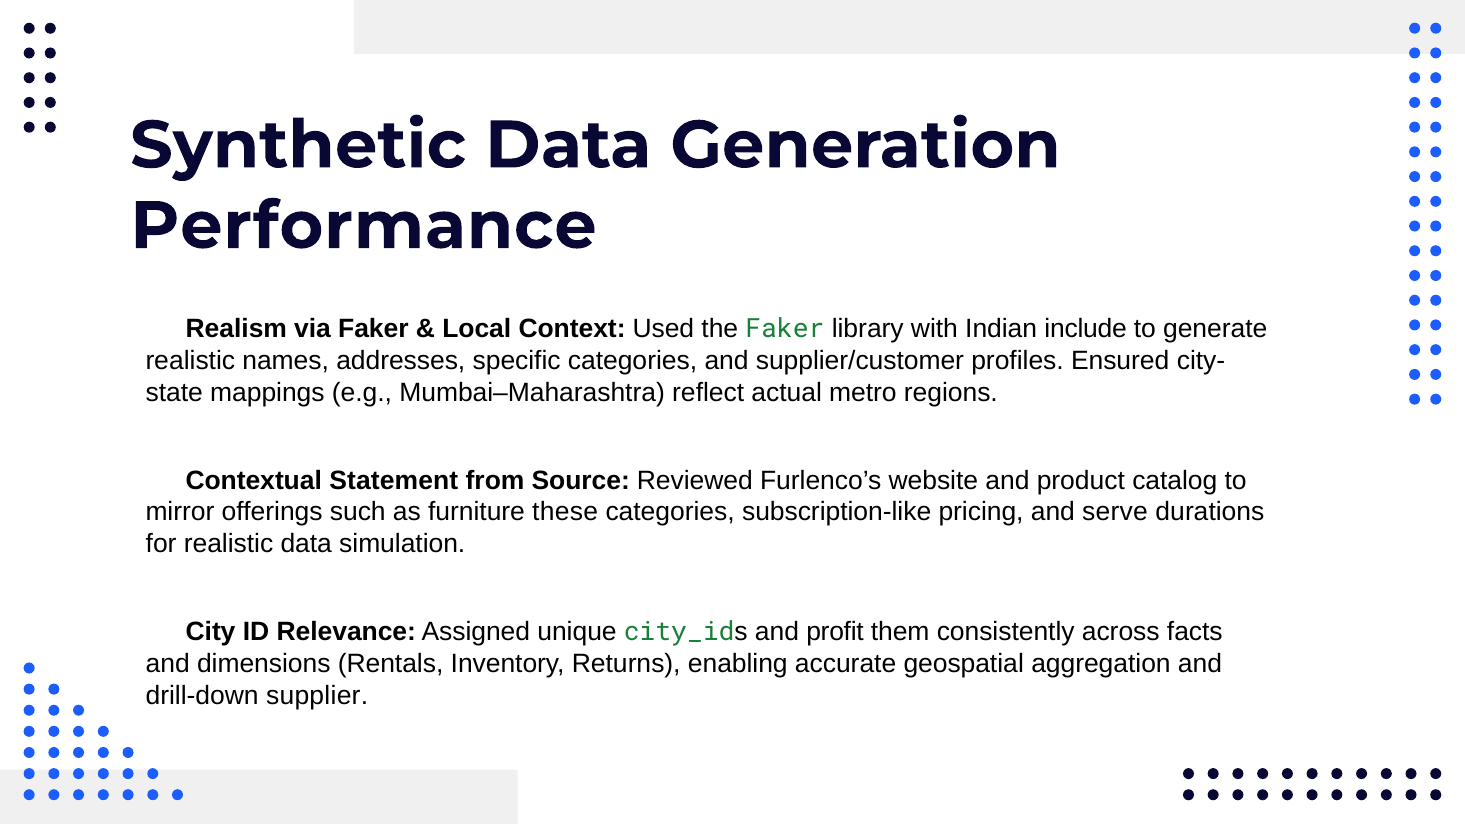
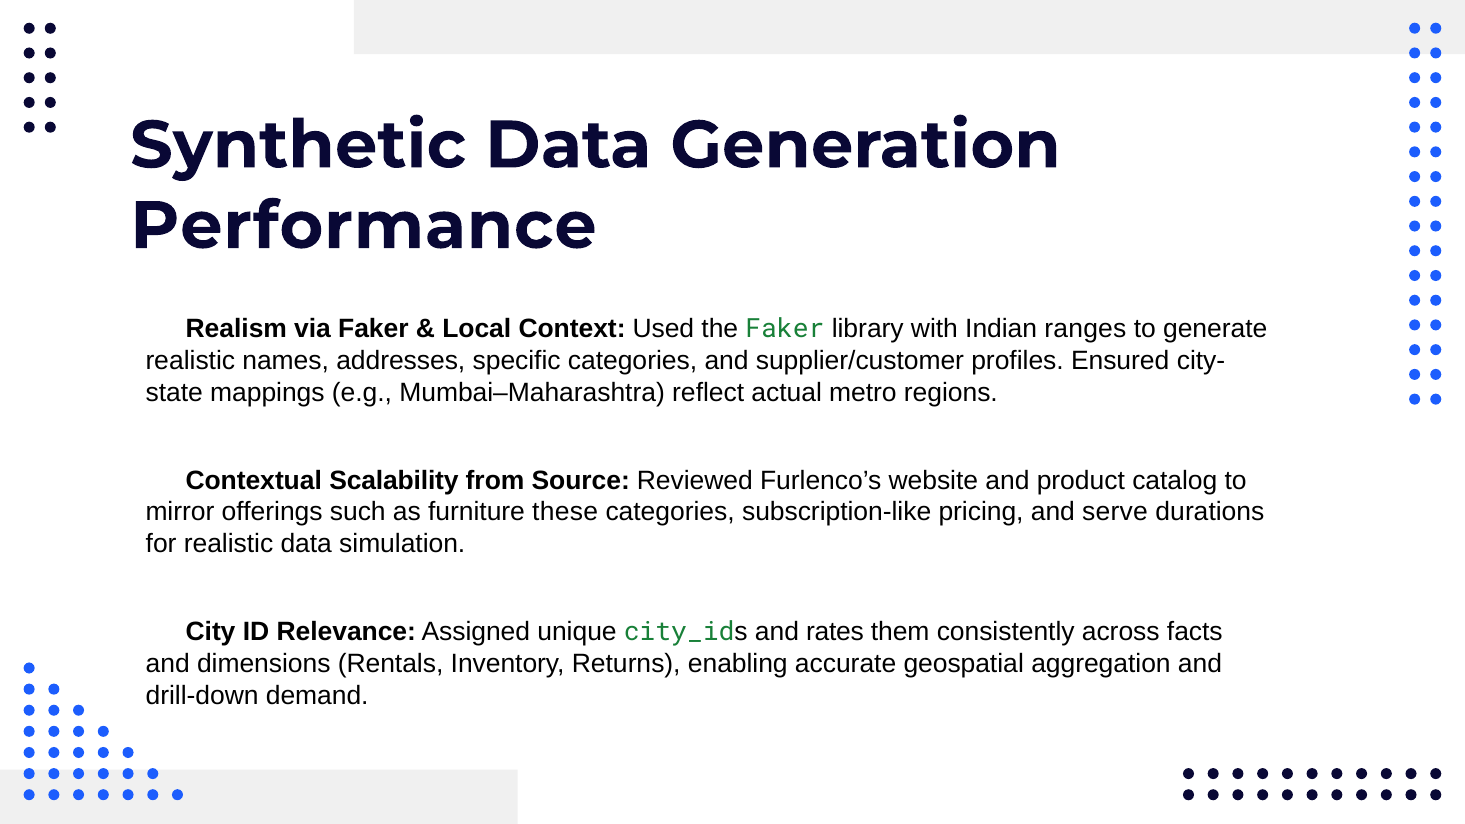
include: include -> ranges
Statement: Statement -> Scalability
profit: profit -> rates
supplier: supplier -> demand
